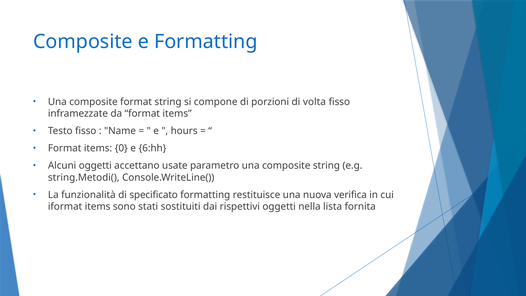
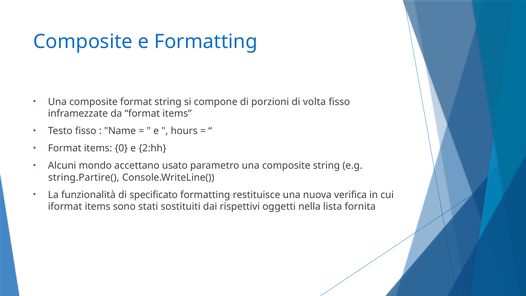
6:hh: 6:hh -> 2:hh
Alcuni oggetti: oggetti -> mondo
usate: usate -> usato
string.Metodi(: string.Metodi( -> string.Partire(
